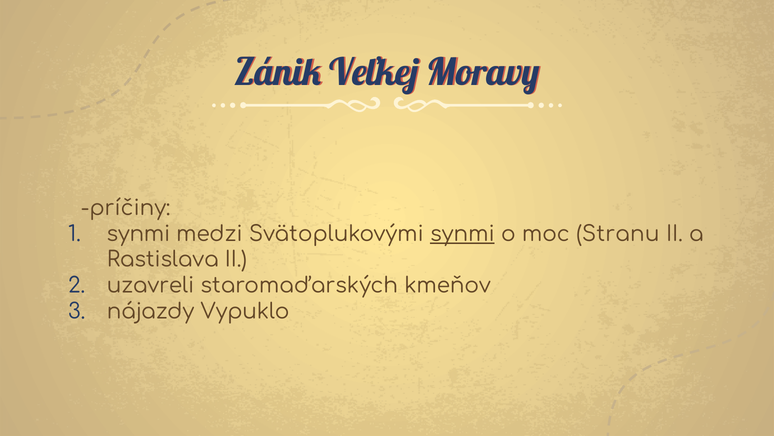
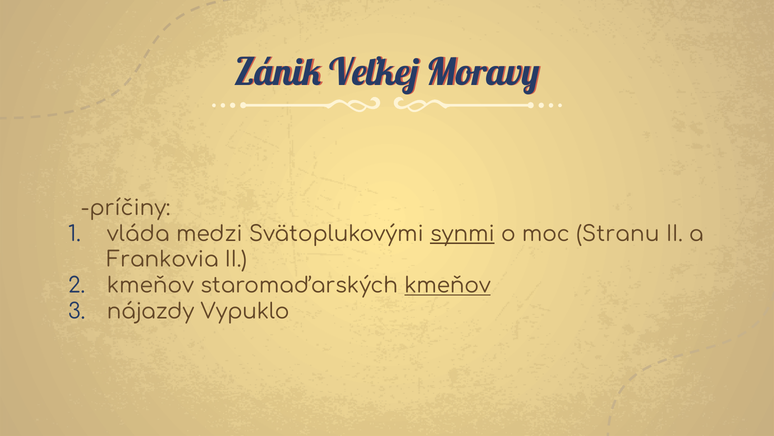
synmi at (138, 234): synmi -> vláda
Rastislava: Rastislava -> Frankovia
uzavreli at (151, 285): uzavreli -> kmeňov
kmeňov at (448, 285) underline: none -> present
